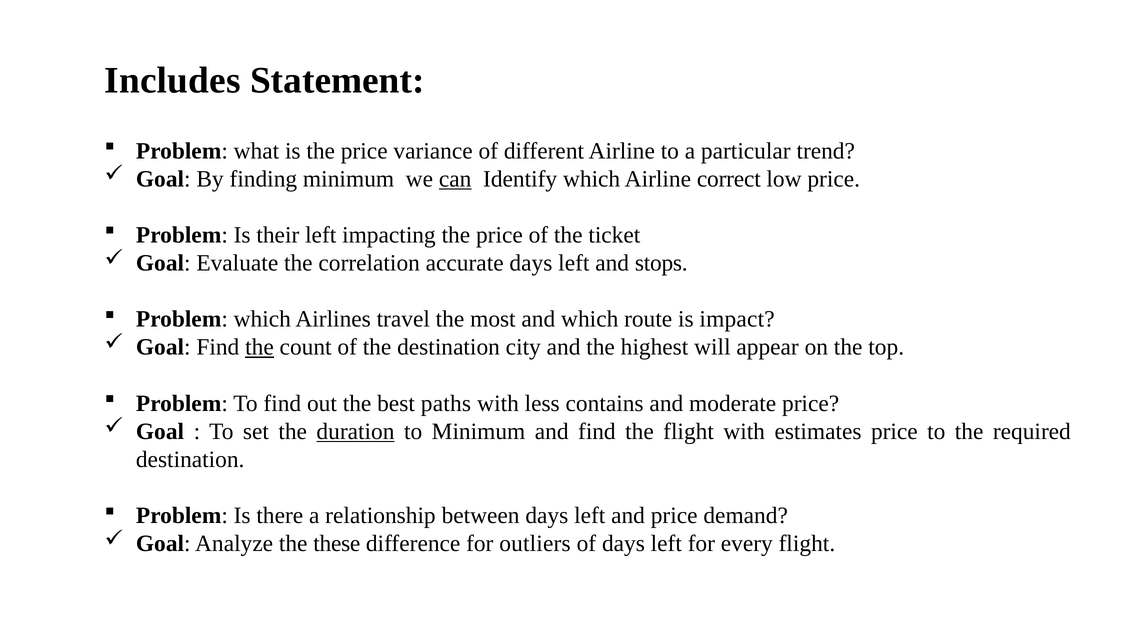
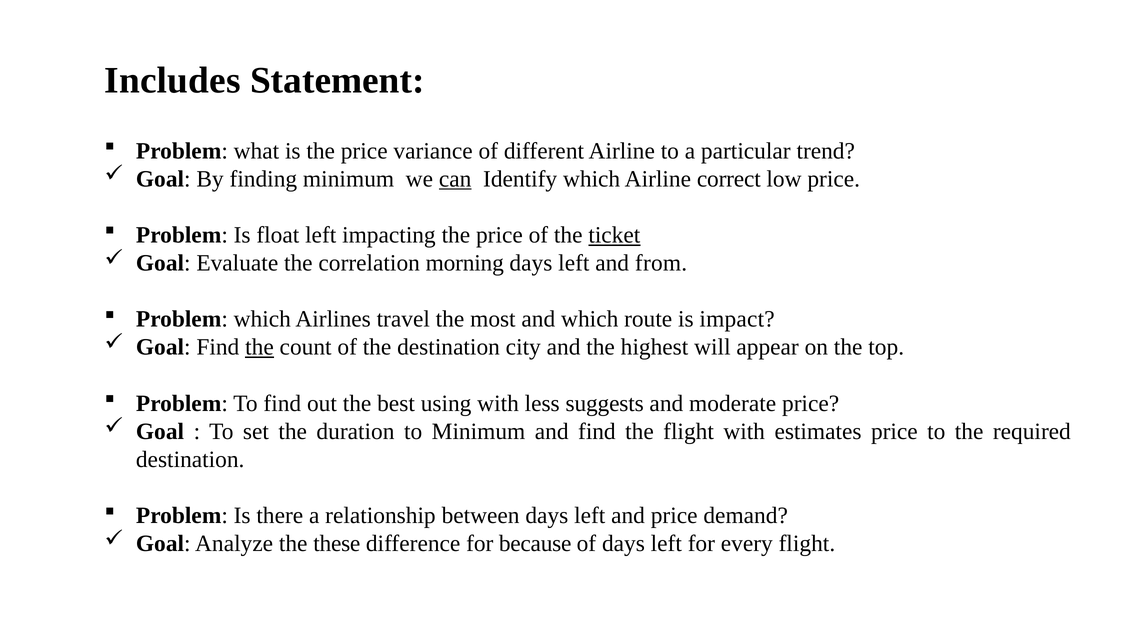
their: their -> float
ticket underline: none -> present
accurate: accurate -> morning
stops: stops -> from
paths: paths -> using
contains: contains -> suggests
duration underline: present -> none
outliers: outliers -> because
